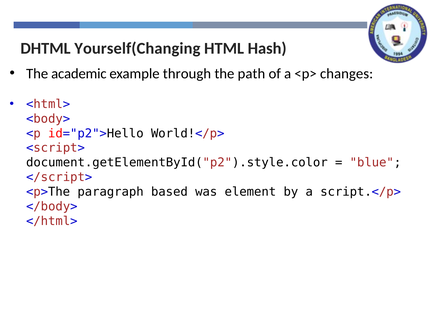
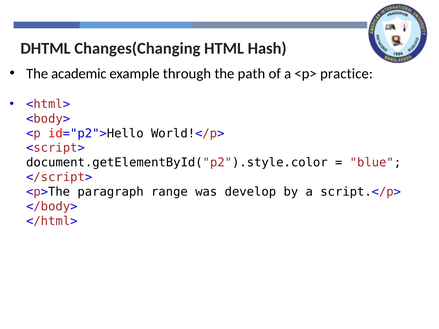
Yourself(Changing: Yourself(Changing -> Changes(Changing
changes: changes -> practice
based: based -> range
element: element -> develop
